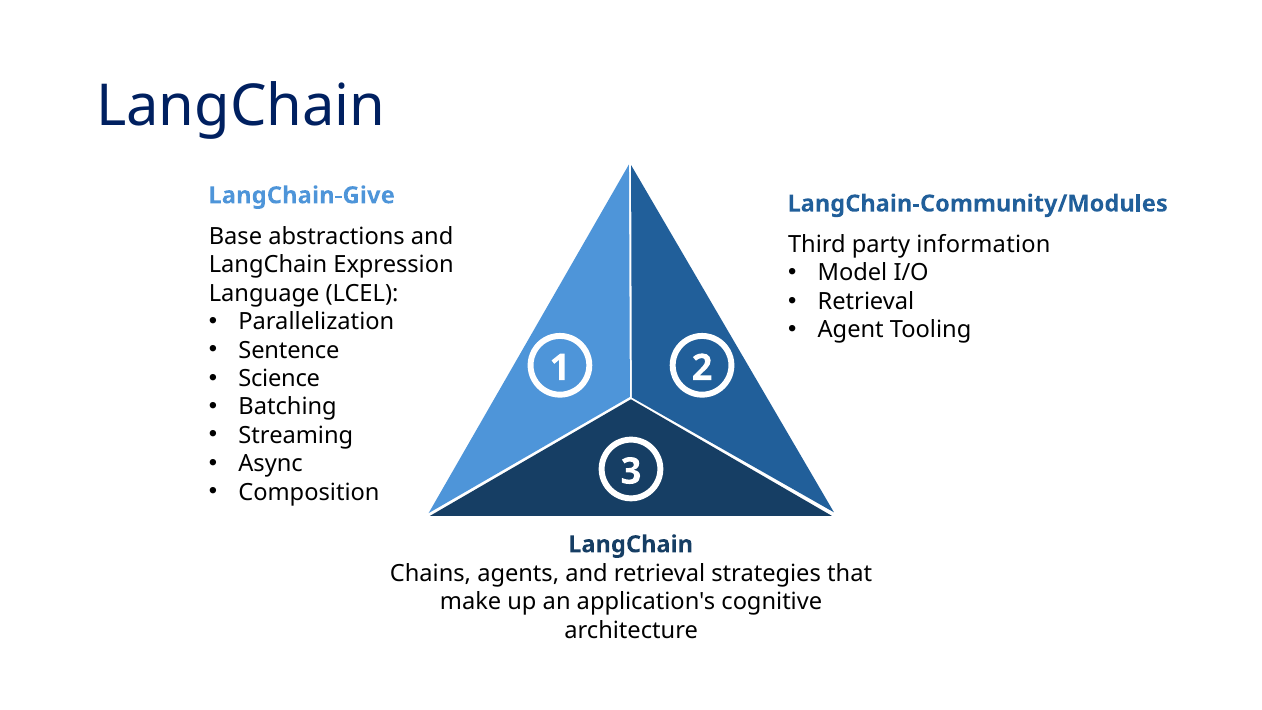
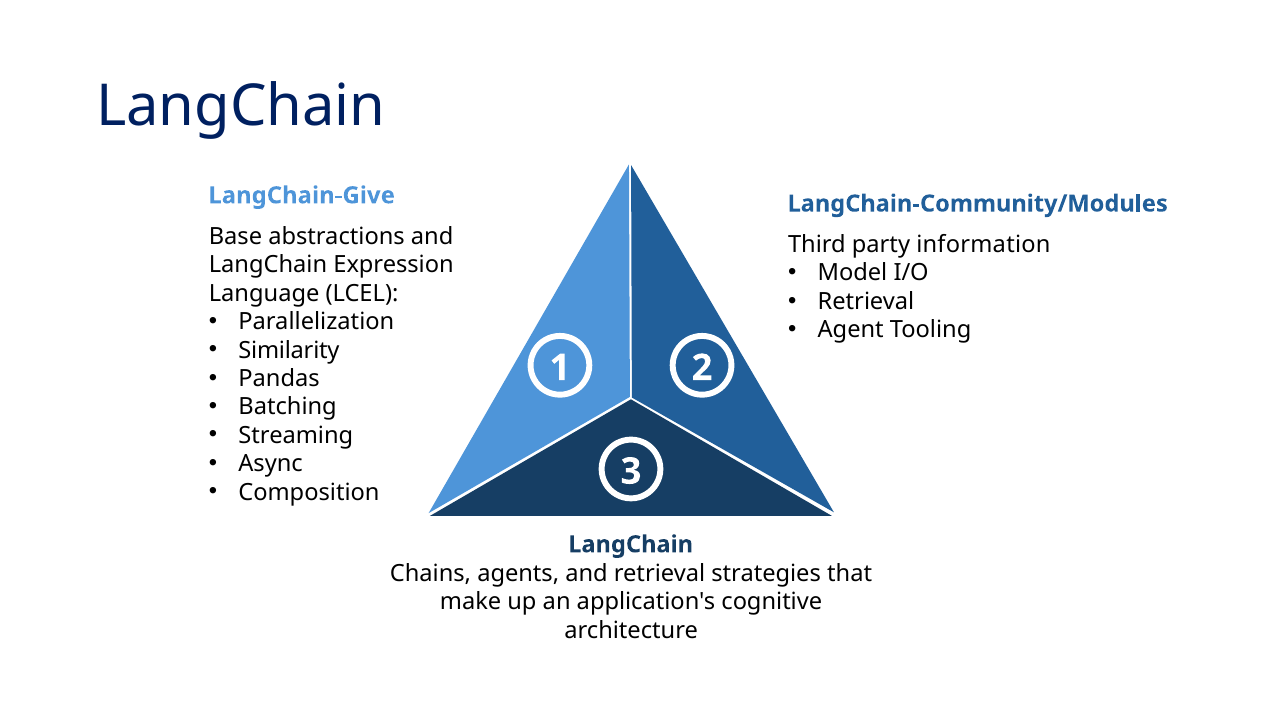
Sentence: Sentence -> Similarity
Science: Science -> Pandas
